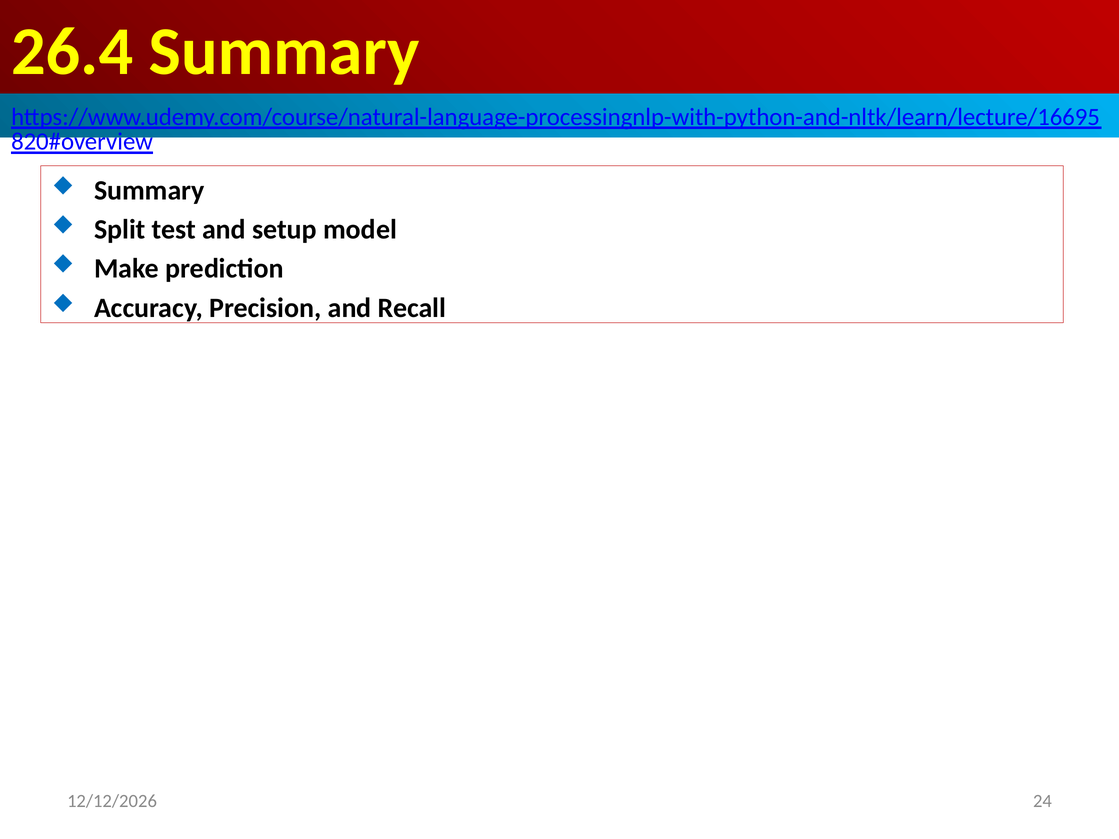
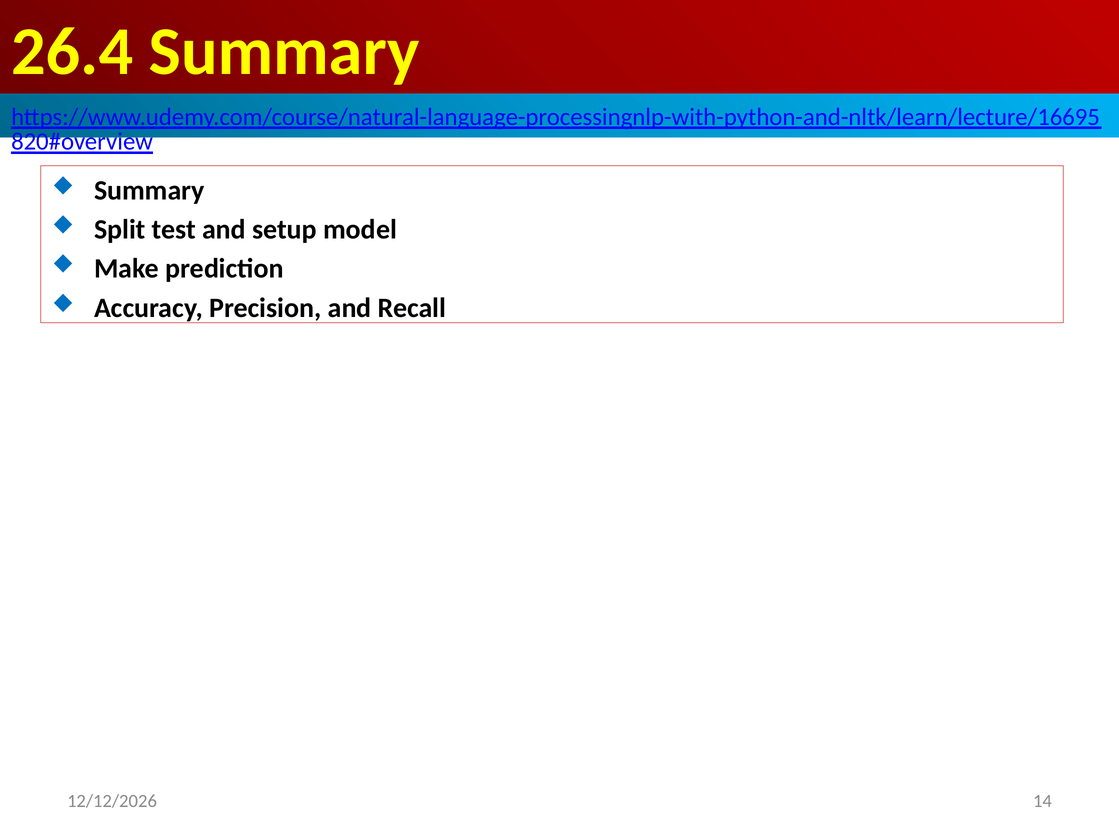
24: 24 -> 14
